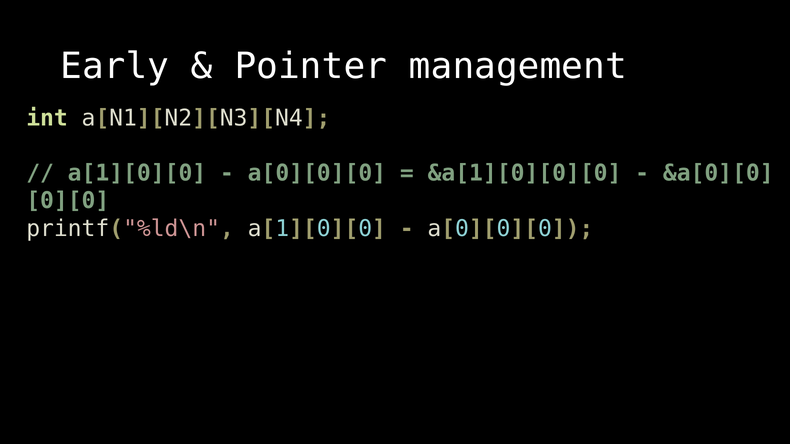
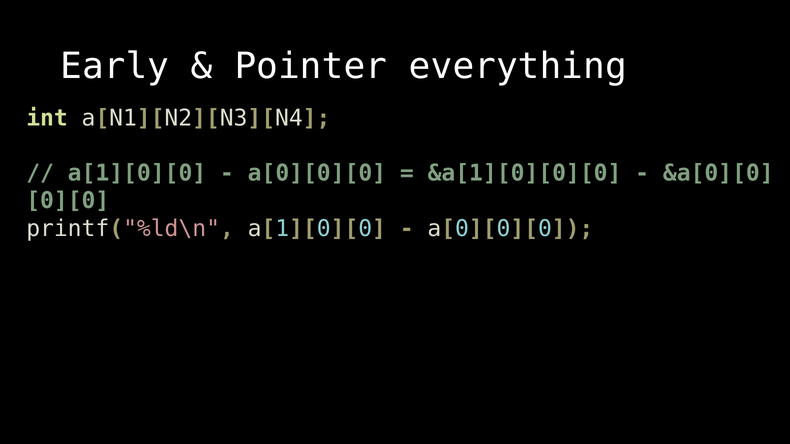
management: management -> everything
